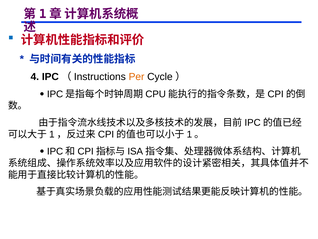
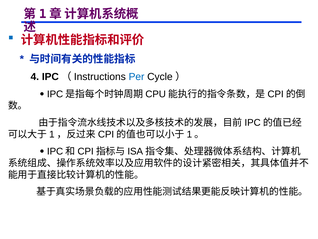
Per colour: orange -> blue
